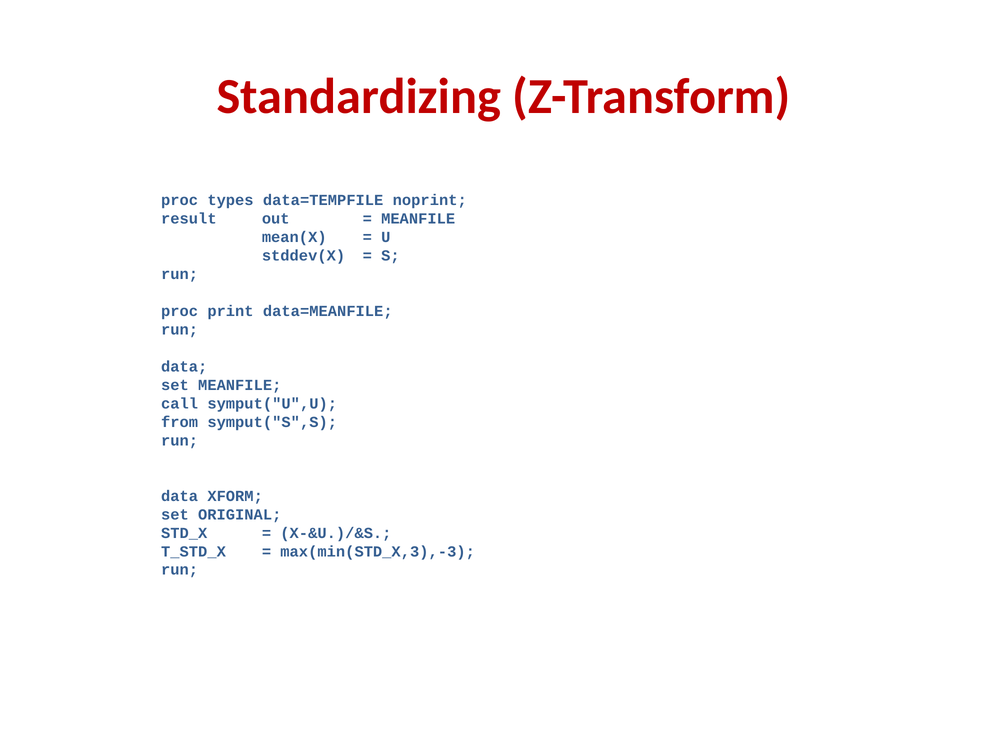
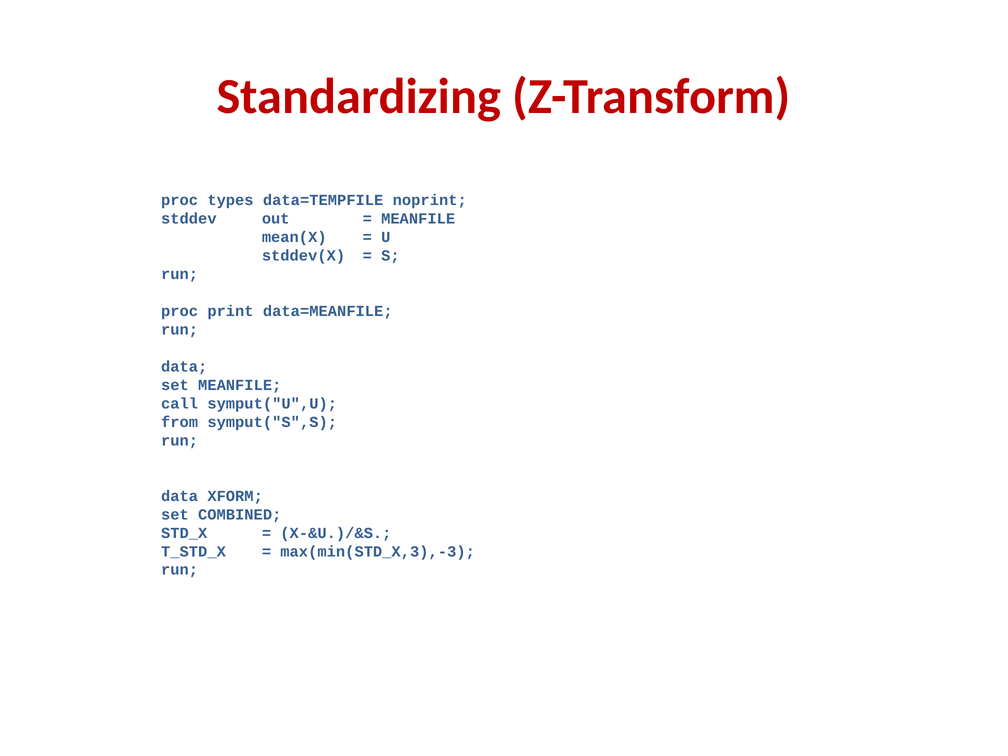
result: result -> stddev
ORIGINAL: ORIGINAL -> COMBINED
